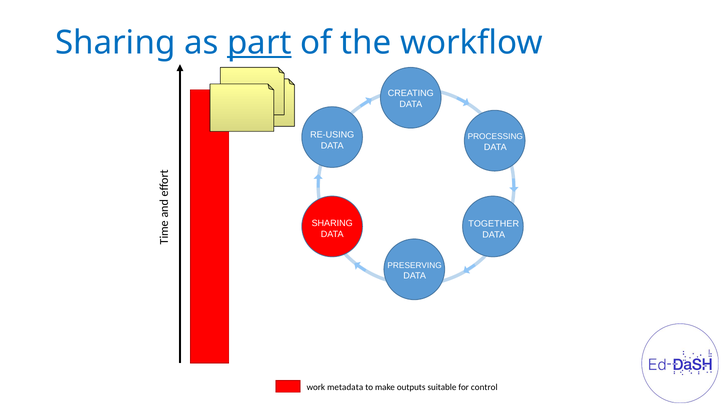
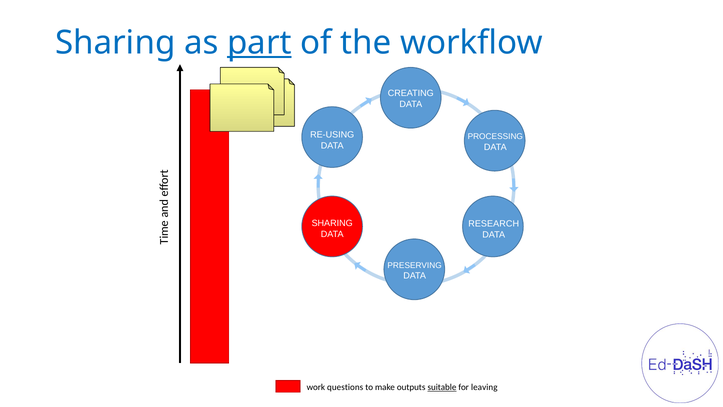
TOGETHER: TOGETHER -> RESEARCH
metadata: metadata -> questions
suitable underline: none -> present
control: control -> leaving
